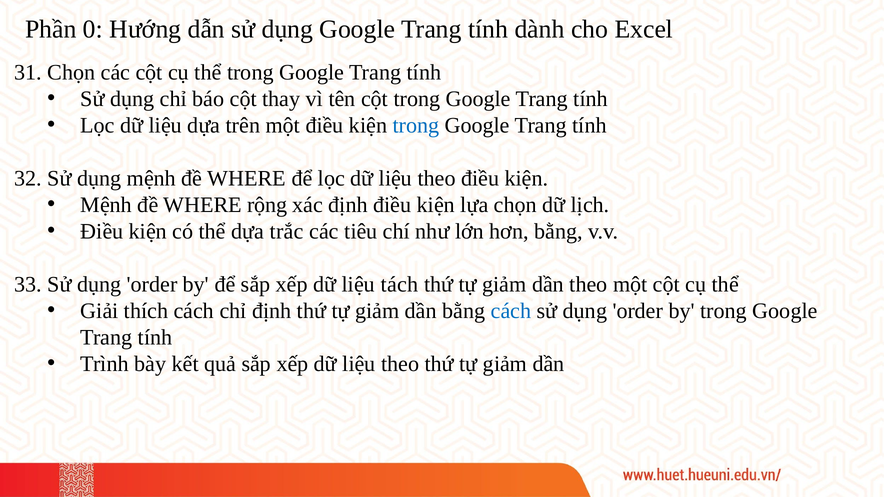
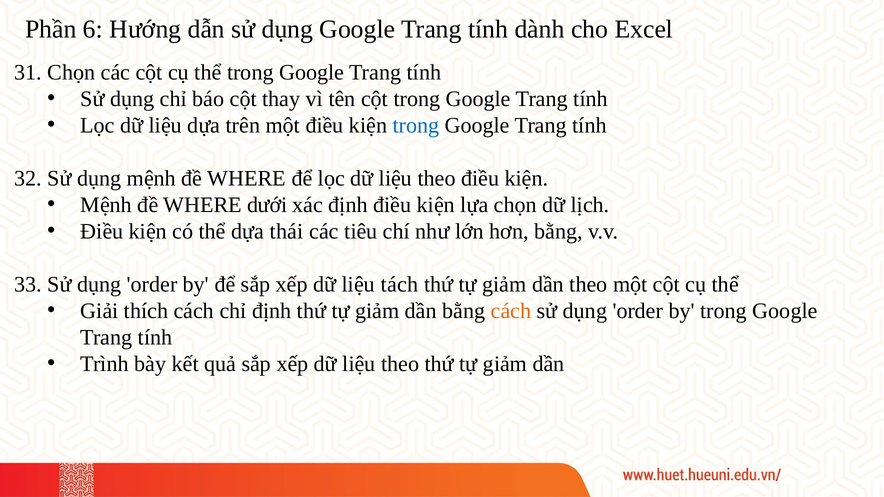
0: 0 -> 6
rộng: rộng -> dưới
trắc: trắc -> thái
cách at (511, 311) colour: blue -> orange
